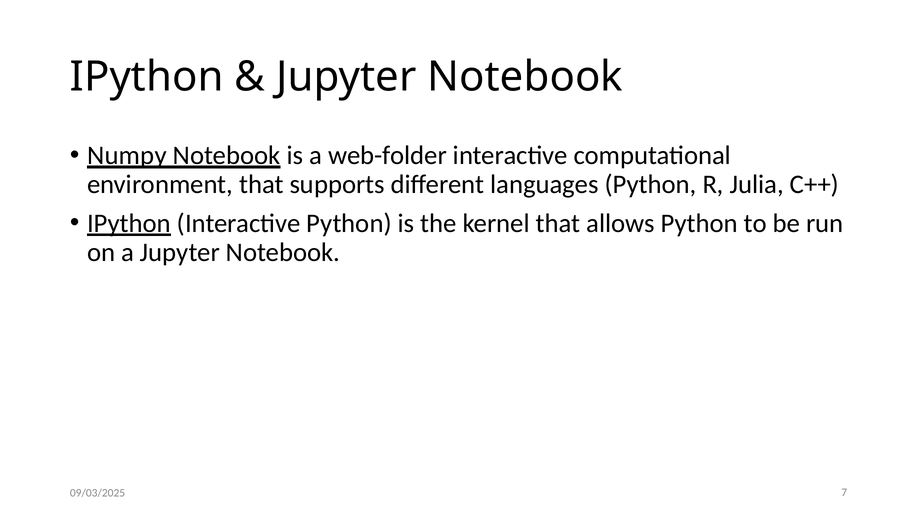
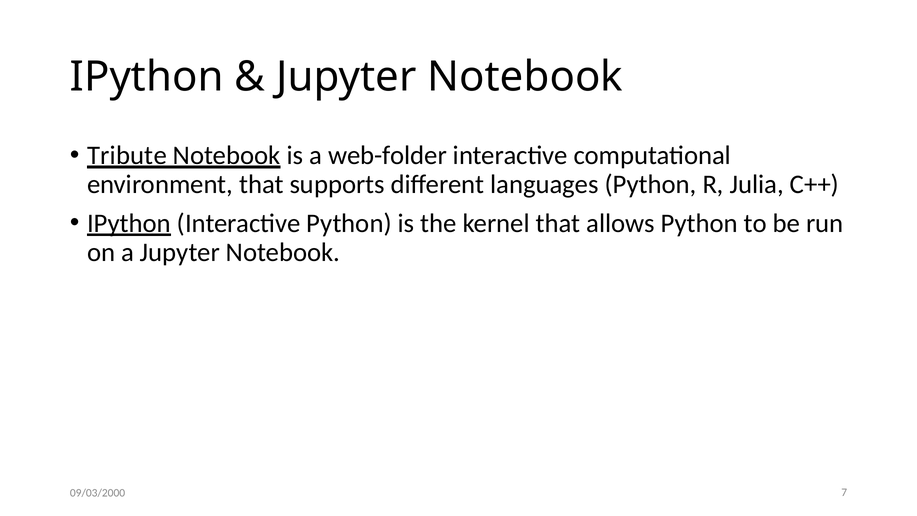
Numpy: Numpy -> Tribute
09/03/2025: 09/03/2025 -> 09/03/2000
